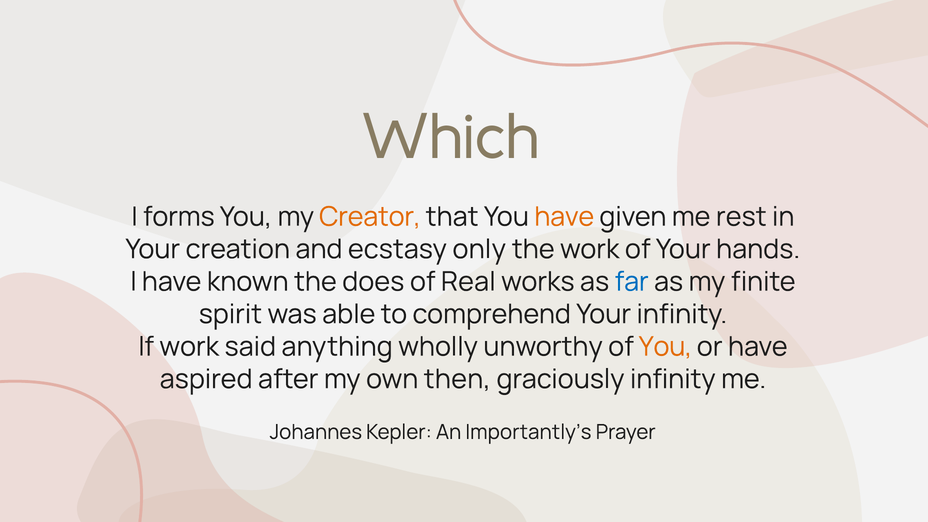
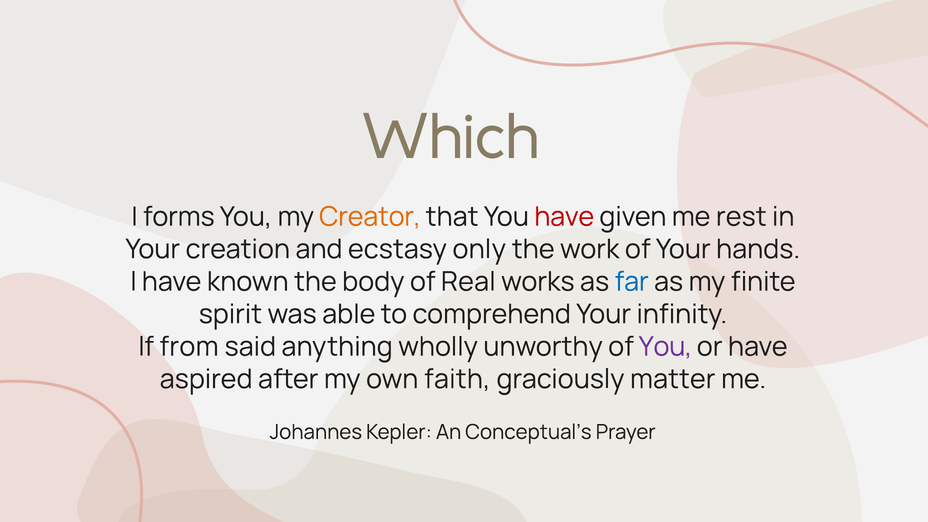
have at (564, 217) colour: orange -> red
does: does -> body
If work: work -> from
You at (665, 347) colour: orange -> purple
then: then -> faith
graciously infinity: infinity -> matter
Importantly’s: Importantly’s -> Conceptual’s
